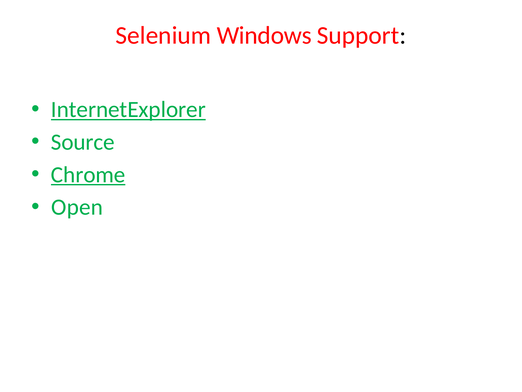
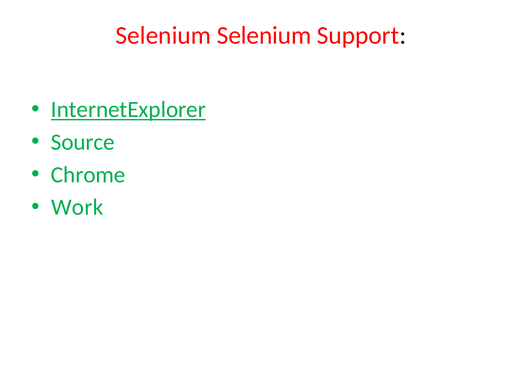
Selenium Windows: Windows -> Selenium
Chrome underline: present -> none
Open: Open -> Work
